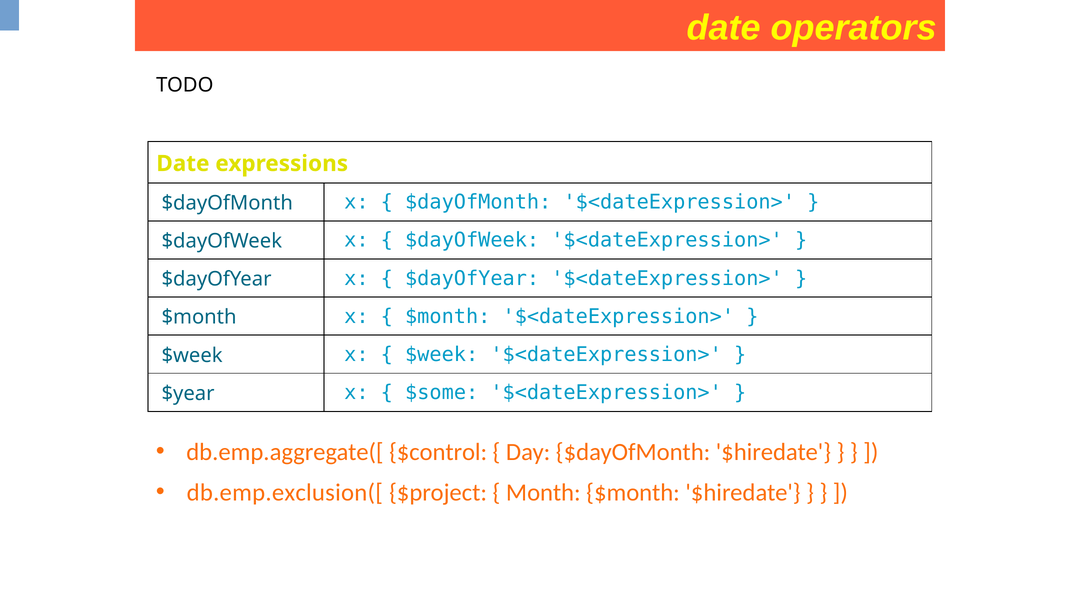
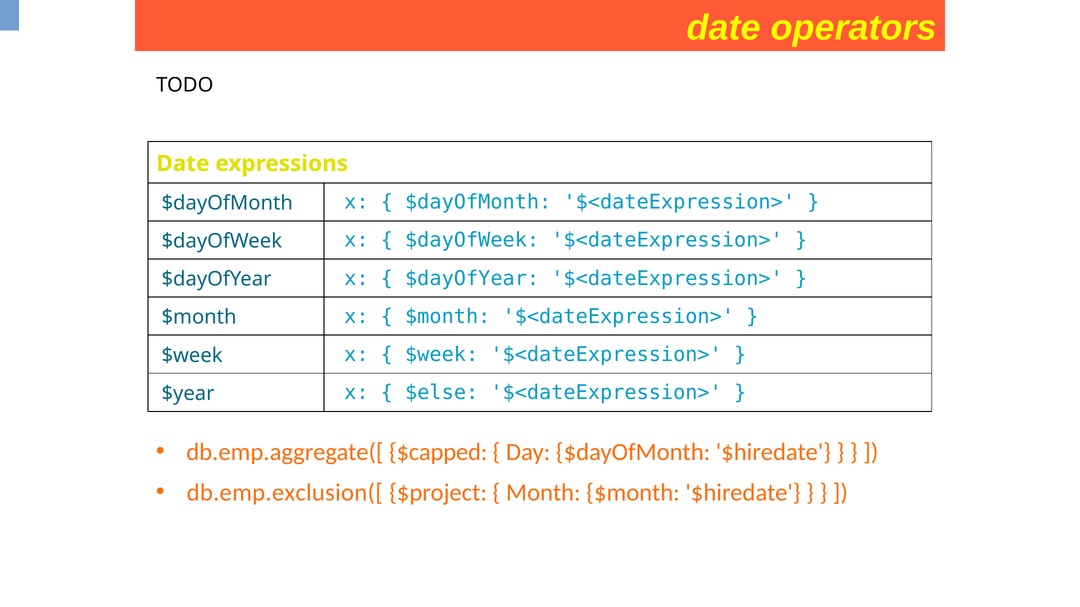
$some: $some -> $else
$control: $control -> $capped
